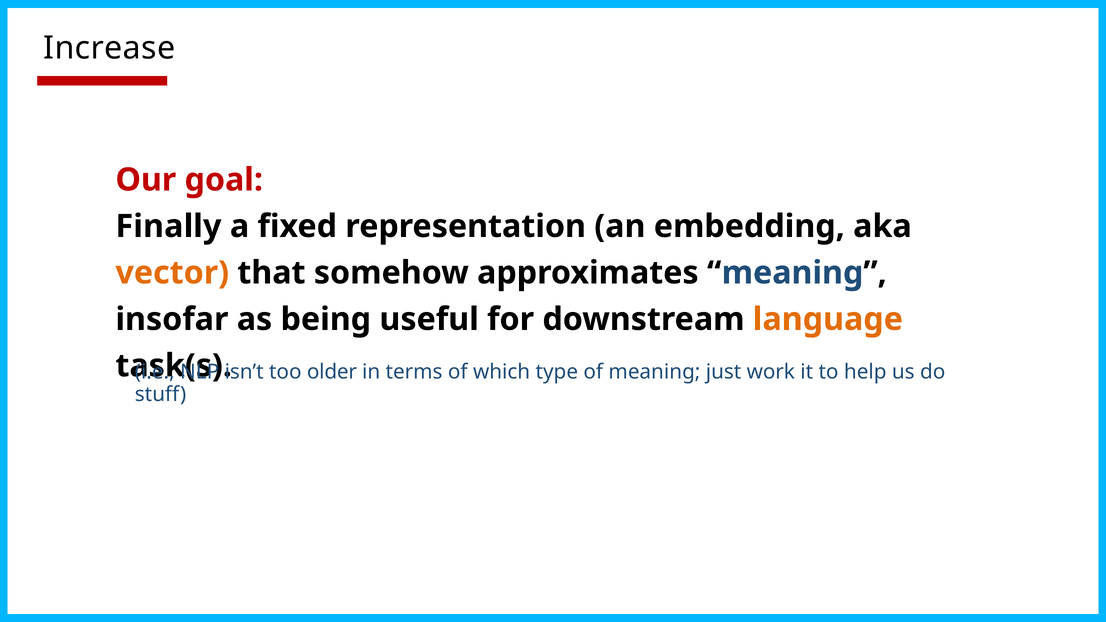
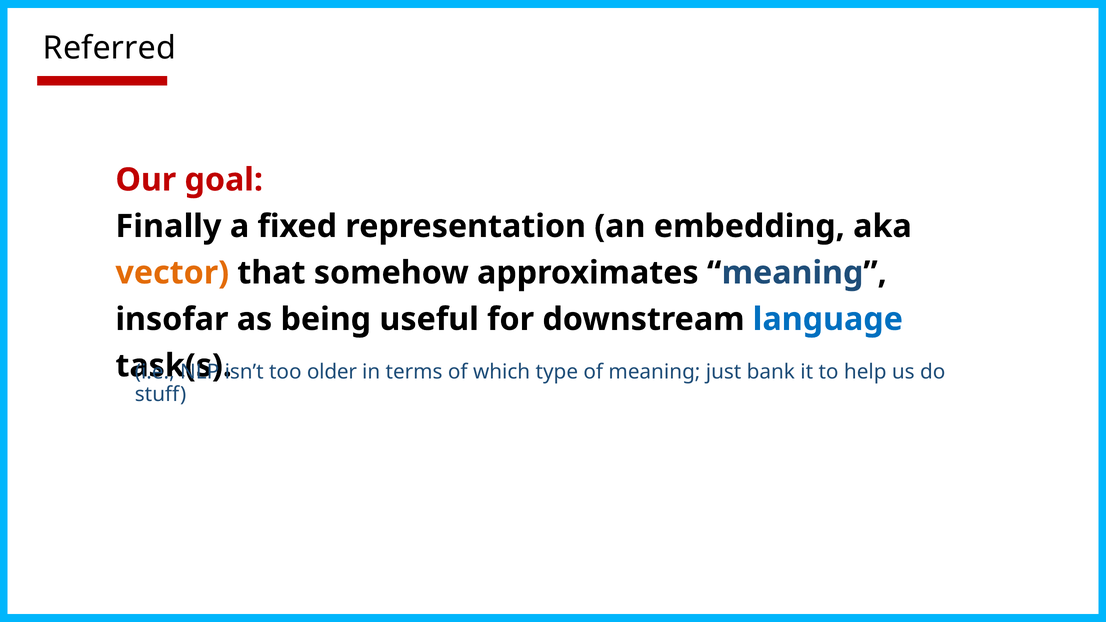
Increase: Increase -> Referred
language colour: orange -> blue
work: work -> bank
